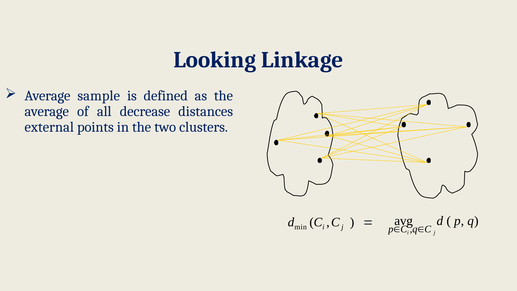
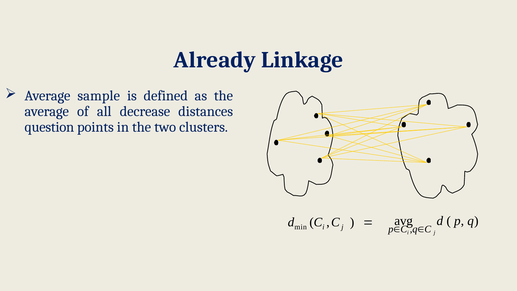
Looking: Looking -> Already
external: external -> question
